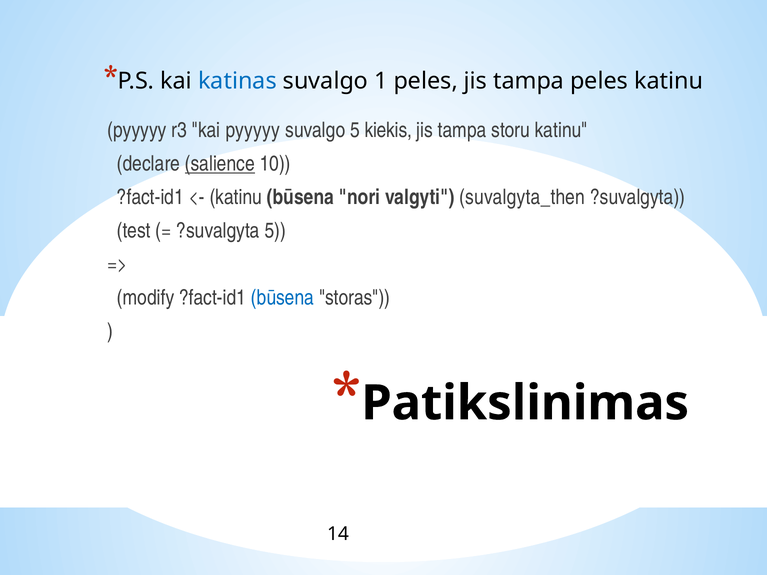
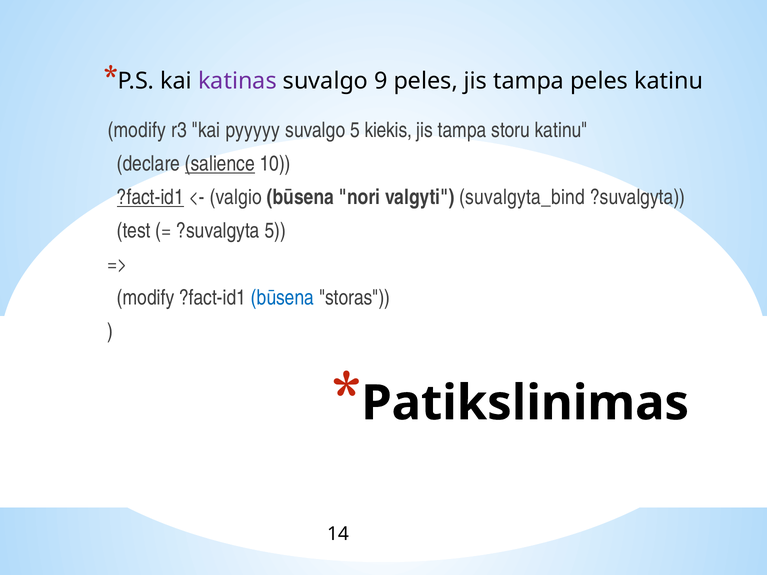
katinas colour: blue -> purple
1: 1 -> 9
pyyyyy at (137, 131): pyyyyy -> modify
?fact-id1 at (150, 197) underline: none -> present
katinu at (236, 197): katinu -> valgio
suvalgyta_then: suvalgyta_then -> suvalgyta_bind
